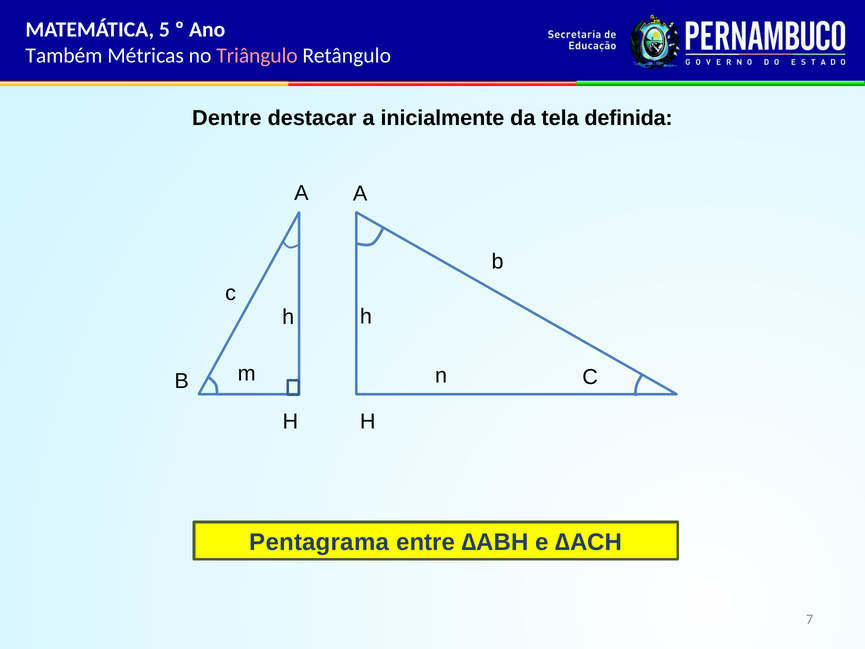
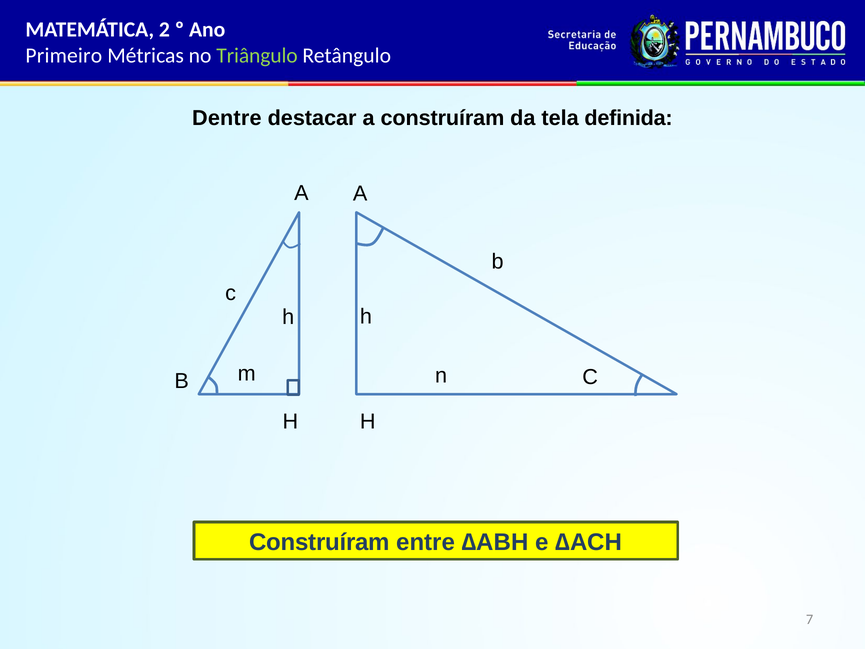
5: 5 -> 2
Também: Também -> Primeiro
Triângulo colour: pink -> light green
a inicialmente: inicialmente -> construíram
Pentagrama at (319, 542): Pentagrama -> Construíram
